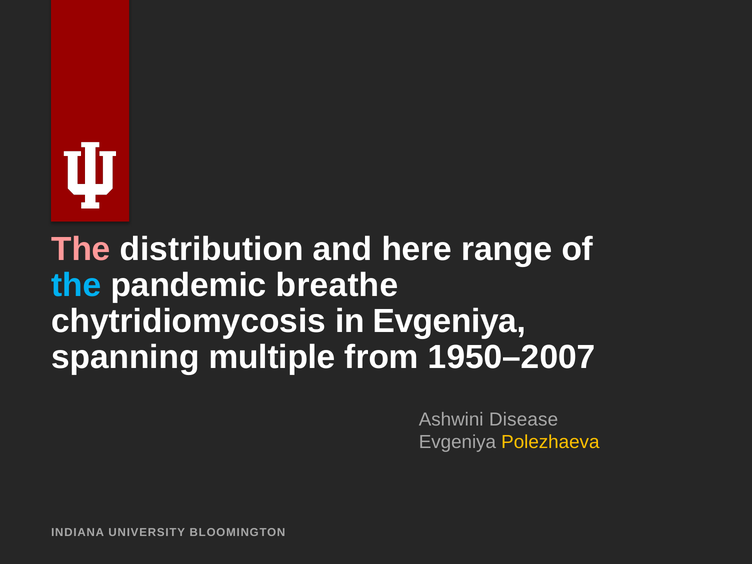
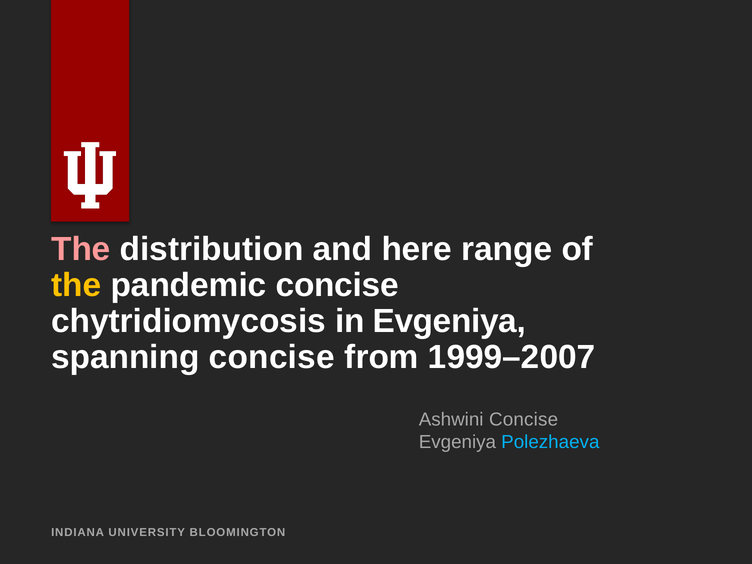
the at (76, 285) colour: light blue -> yellow
pandemic breathe: breathe -> concise
spanning multiple: multiple -> concise
1950–2007: 1950–2007 -> 1999–2007
Ashwini Disease: Disease -> Concise
Polezhaeva colour: yellow -> light blue
